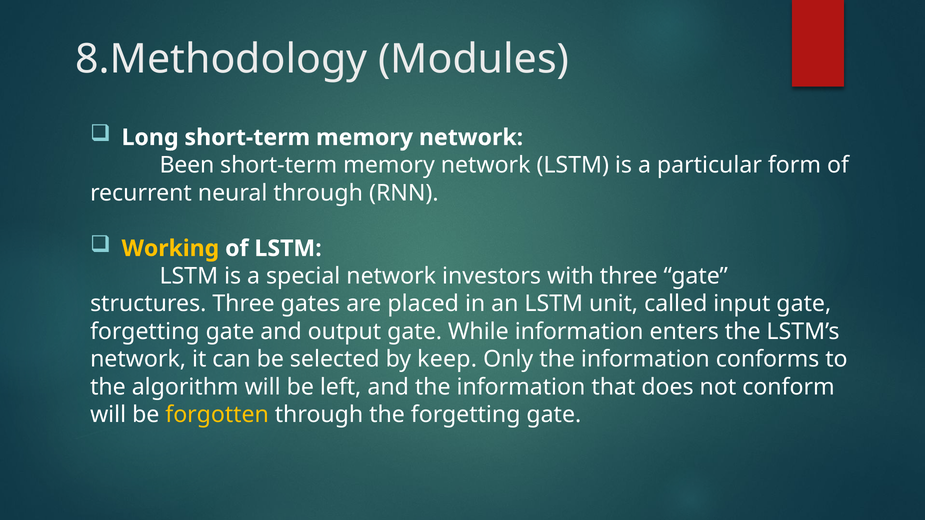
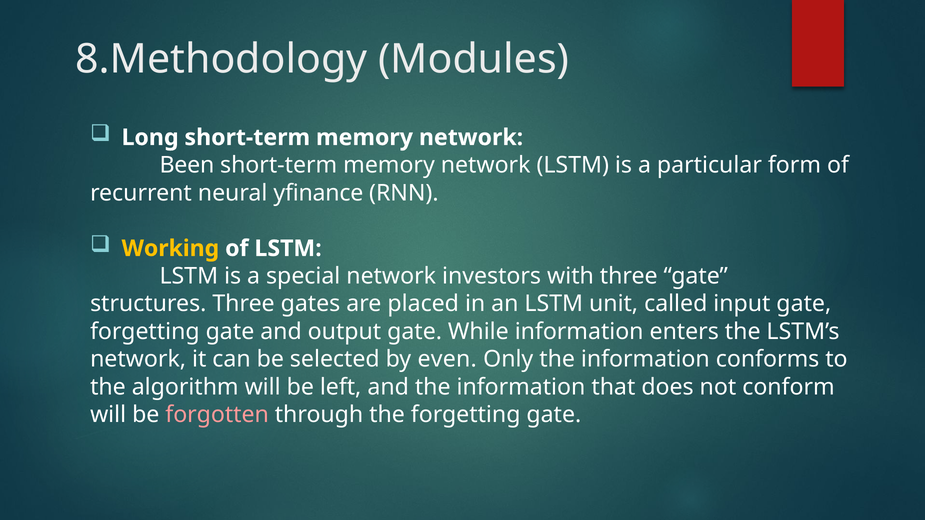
neural through: through -> yfinance
keep: keep -> even
forgotten colour: yellow -> pink
